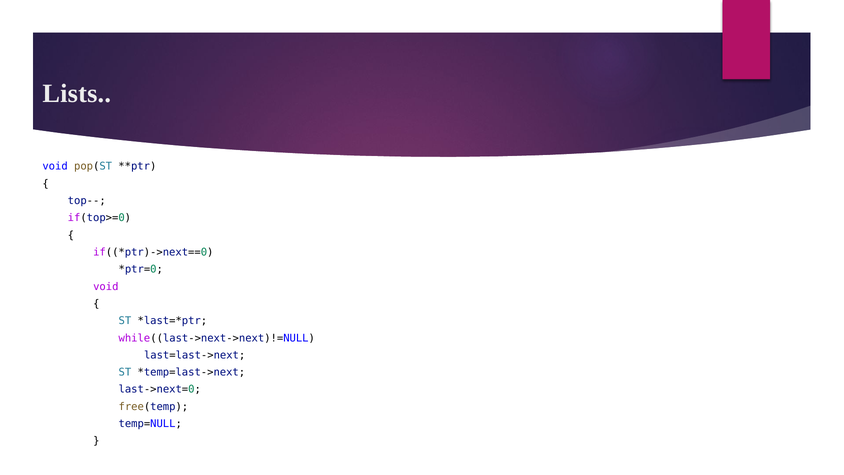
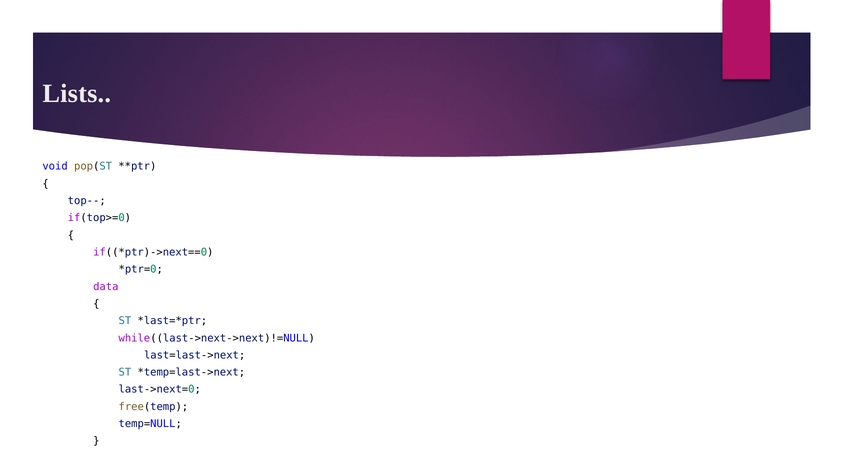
void at (106, 286): void -> data
